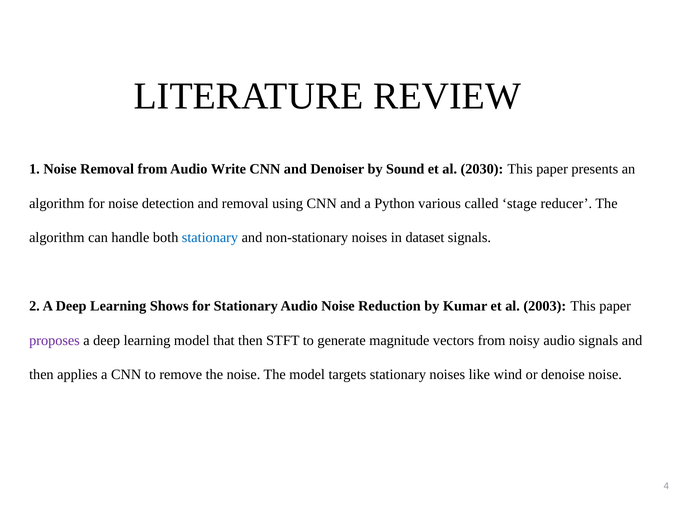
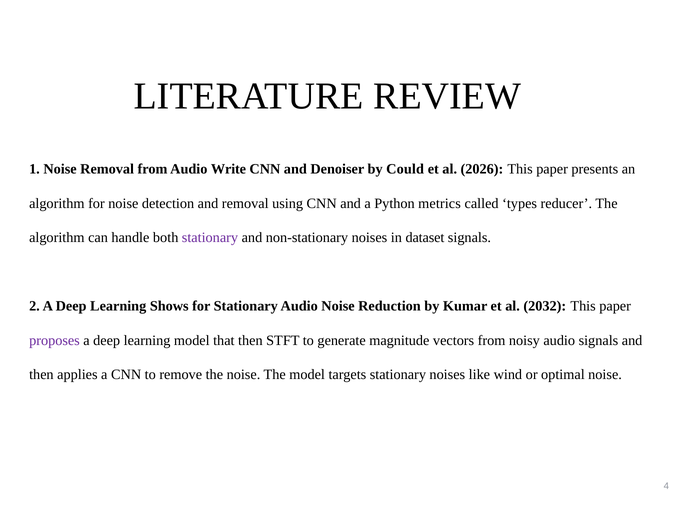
Sound: Sound -> Could
2030: 2030 -> 2026
various: various -> metrics
stage: stage -> types
stationary at (210, 238) colour: blue -> purple
2003: 2003 -> 2032
denoise: denoise -> optimal
